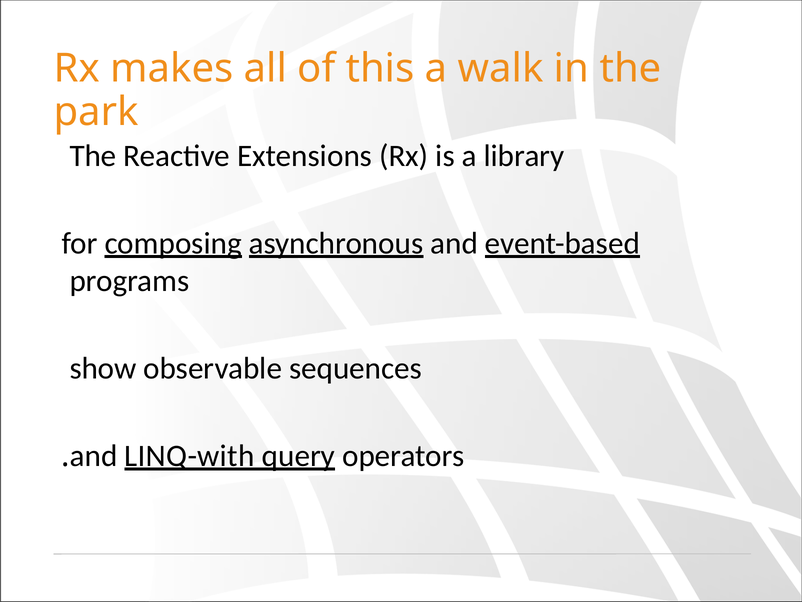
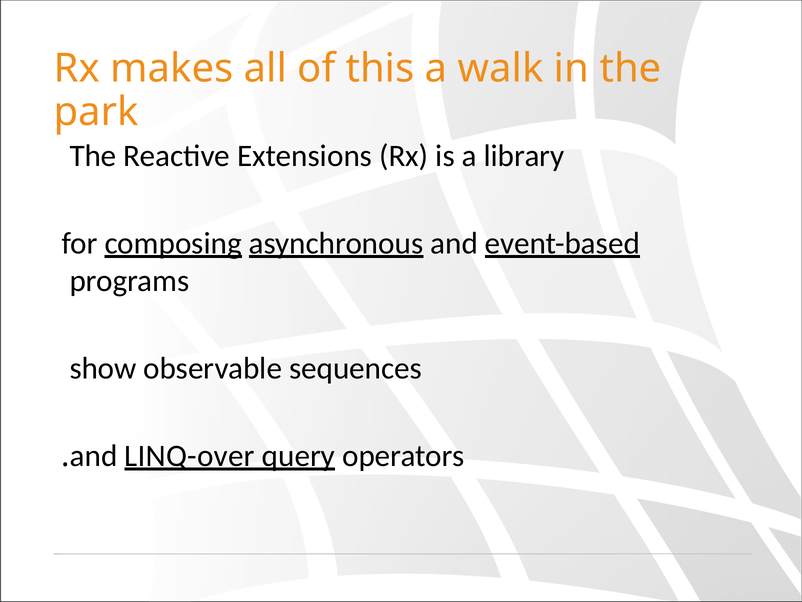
LINQ-with: LINQ-with -> LINQ-over
